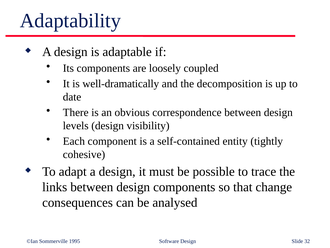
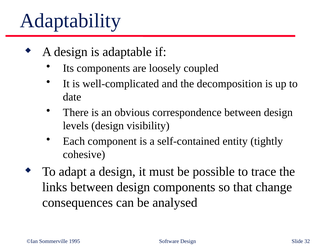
well-dramatically: well-dramatically -> well-complicated
